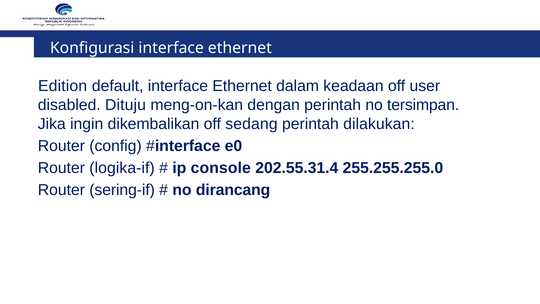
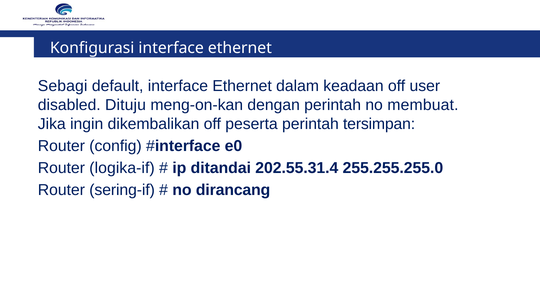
Edition: Edition -> Sebagi
tersimpan: tersimpan -> membuat
sedang: sedang -> peserta
dilakukan: dilakukan -> tersimpan
console: console -> ditandai
